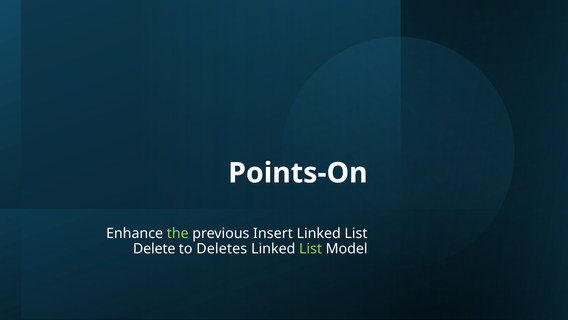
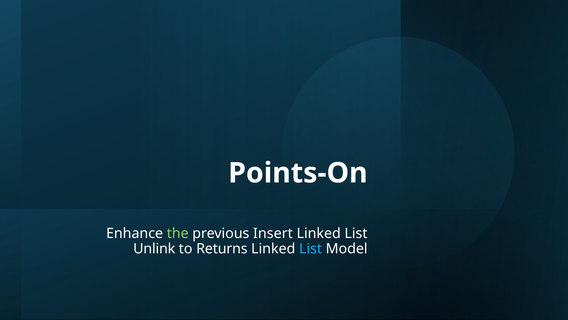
Delete: Delete -> Unlink
Deletes: Deletes -> Returns
List at (311, 249) colour: light green -> light blue
